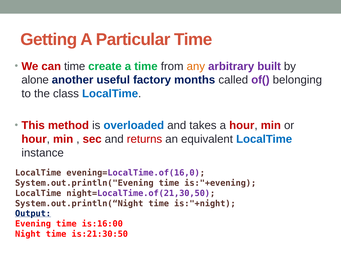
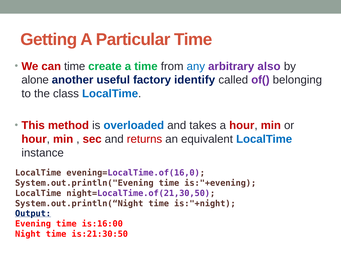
any colour: orange -> blue
built: built -> also
months: months -> identify
